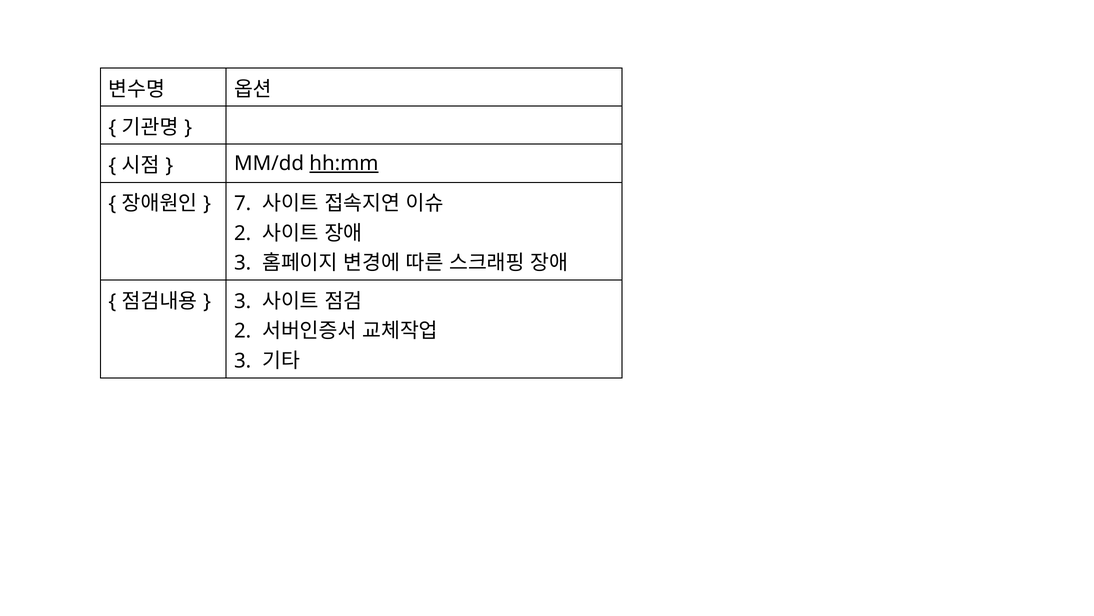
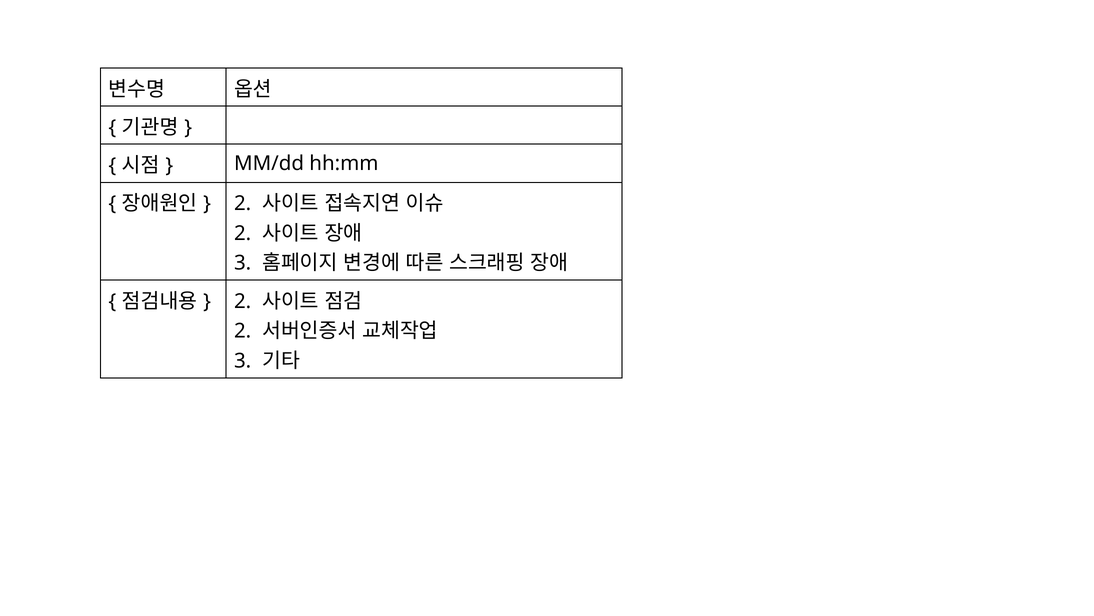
hh:mm underline: present -> none
7 at (243, 203): 7 -> 2
3 at (243, 301): 3 -> 2
